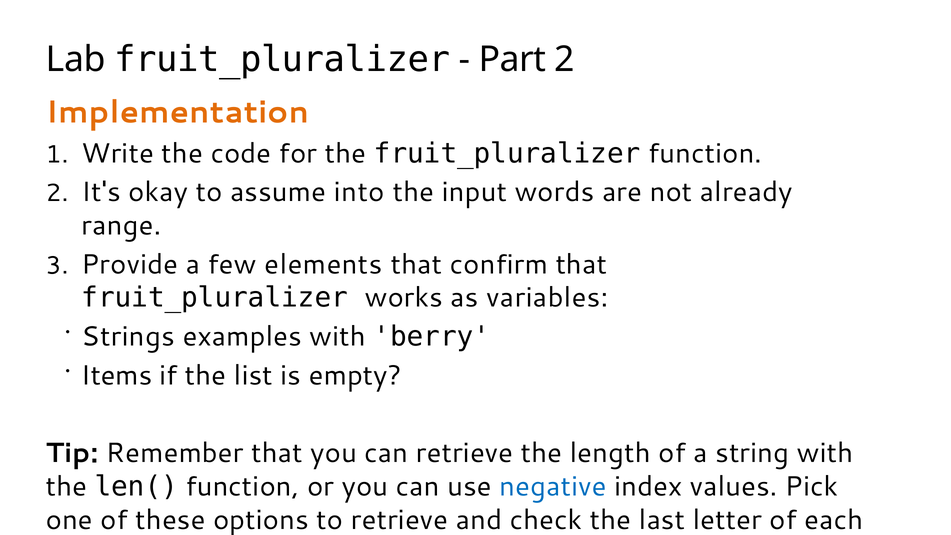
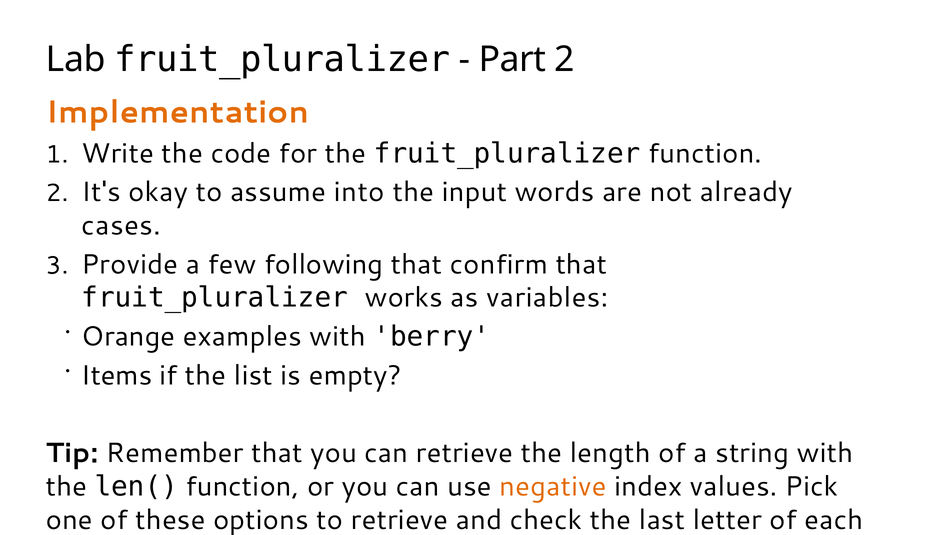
range: range -> cases
elements: elements -> following
Strings: Strings -> Orange
negative colour: blue -> orange
